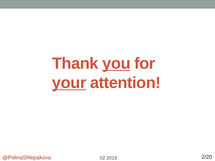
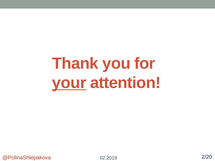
you underline: present -> none
